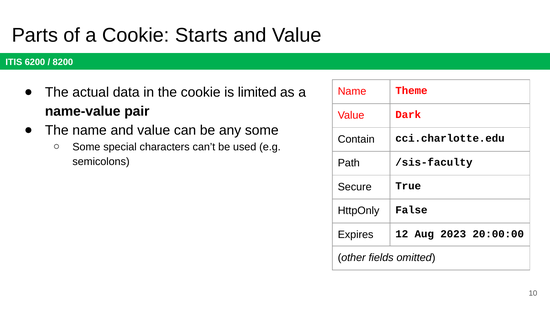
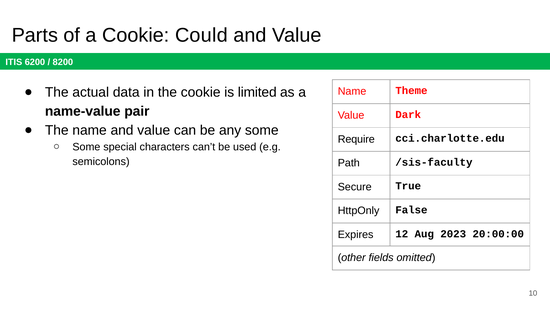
Starts: Starts -> Could
Contain: Contain -> Require
